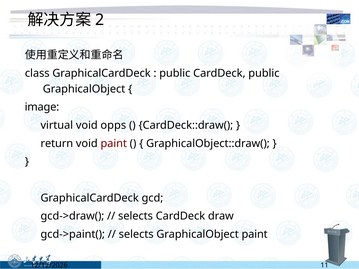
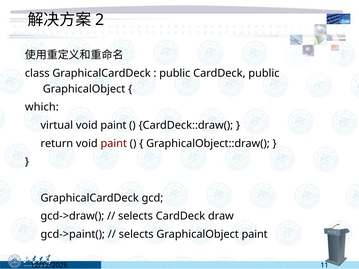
image: image -> which
virtual void opps: opps -> paint
